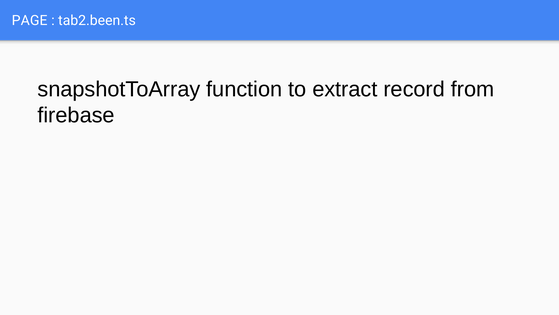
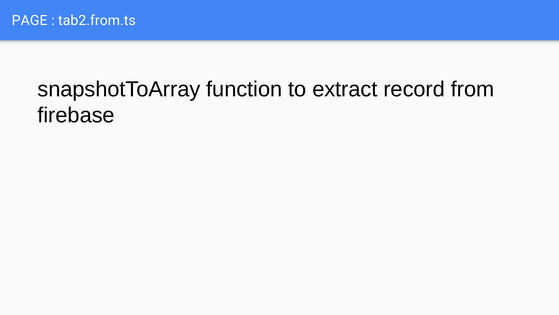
tab2.been.ts: tab2.been.ts -> tab2.from.ts
